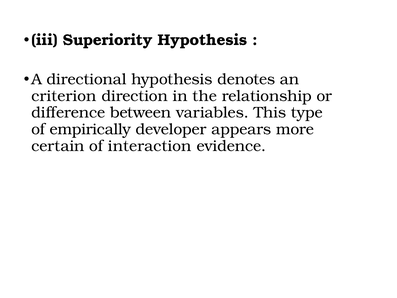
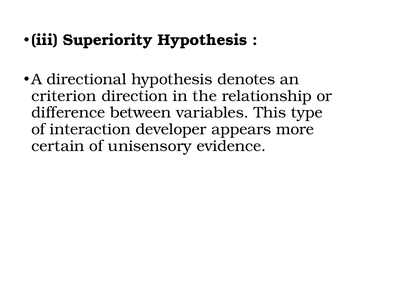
empirically: empirically -> interaction
interaction: interaction -> unisensory
